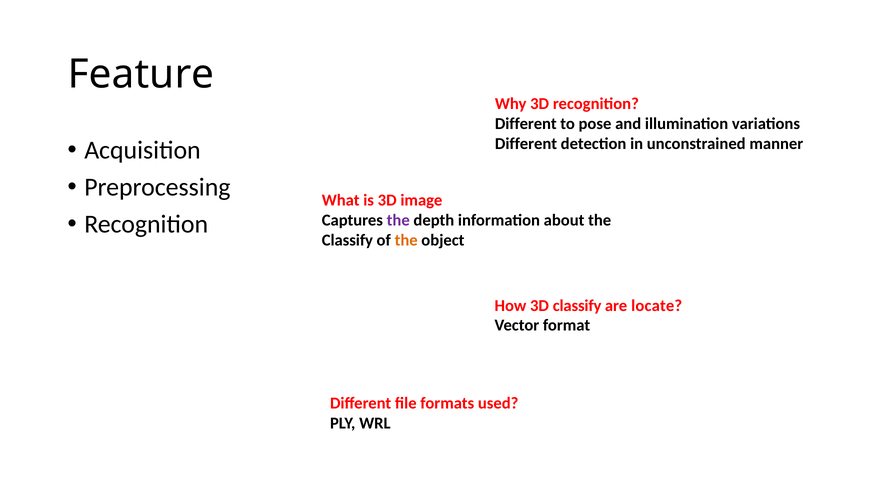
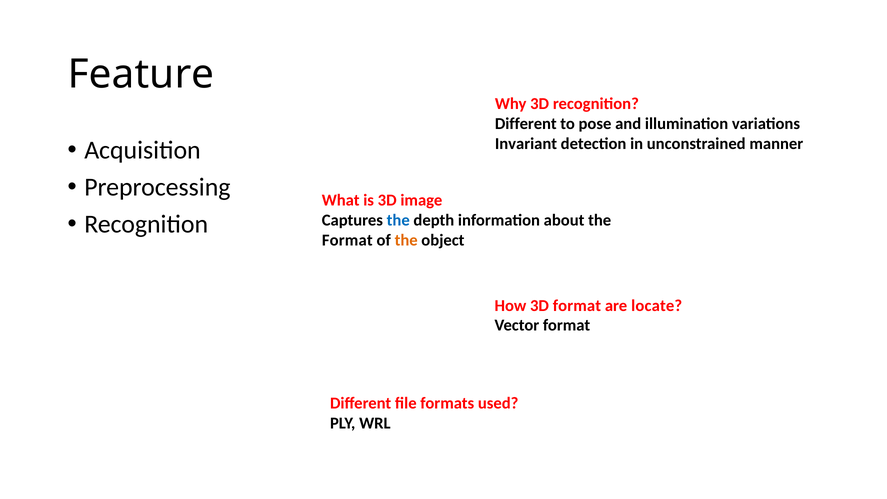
Different at (526, 144): Different -> Invariant
the at (398, 220) colour: purple -> blue
Classify at (347, 240): Classify -> Format
3D classify: classify -> format
